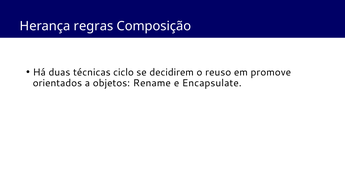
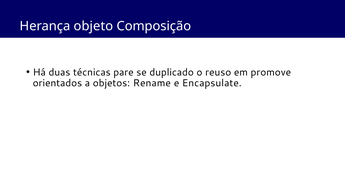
regras: regras -> objeto
ciclo: ciclo -> pare
decidirem: decidirem -> duplicado
